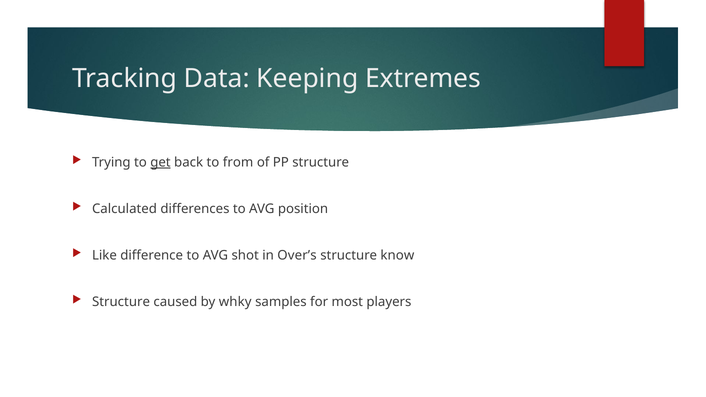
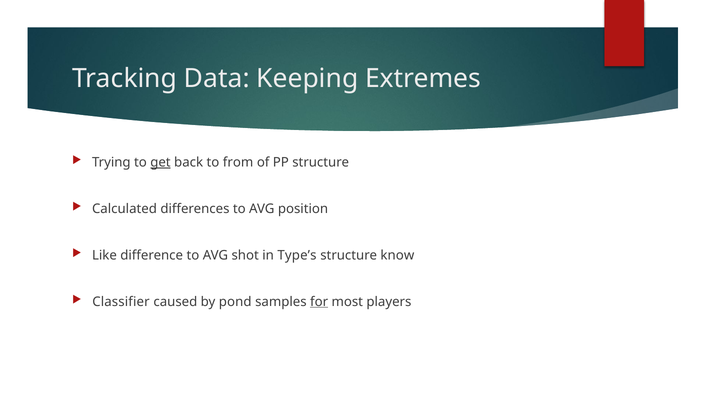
Over’s: Over’s -> Type’s
Structure at (121, 302): Structure -> Classifier
whky: whky -> pond
for underline: none -> present
